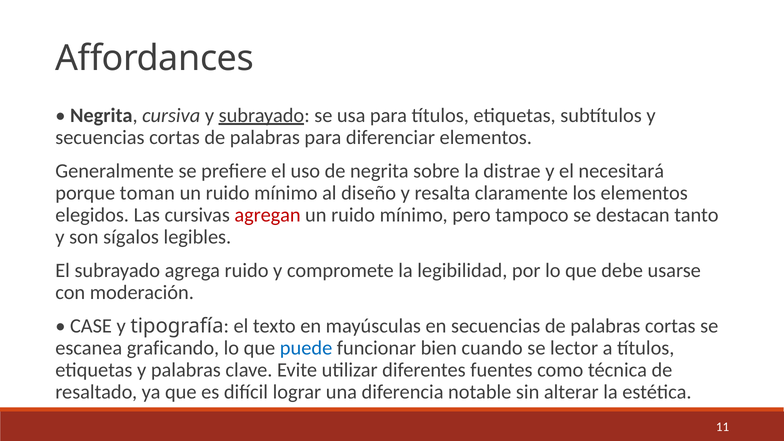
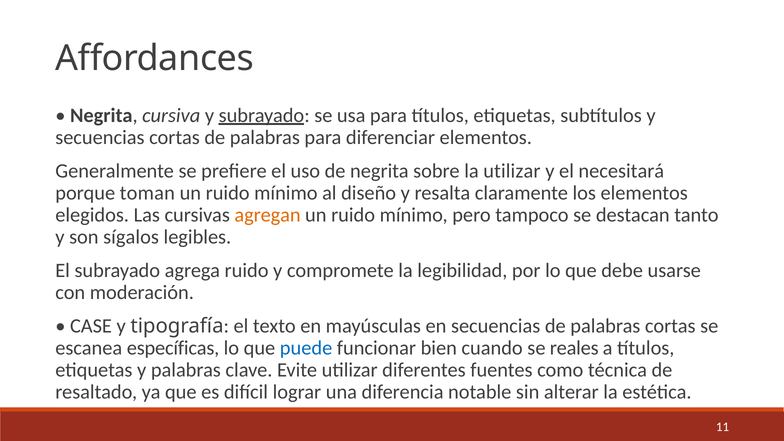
la distrae: distrae -> utilizar
agregan colour: red -> orange
graficando: graficando -> específicas
lector: lector -> reales
